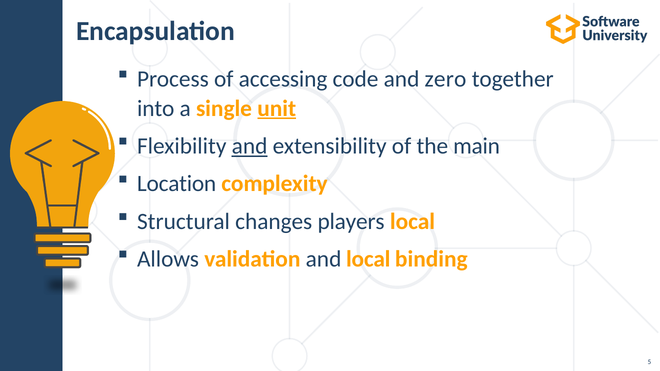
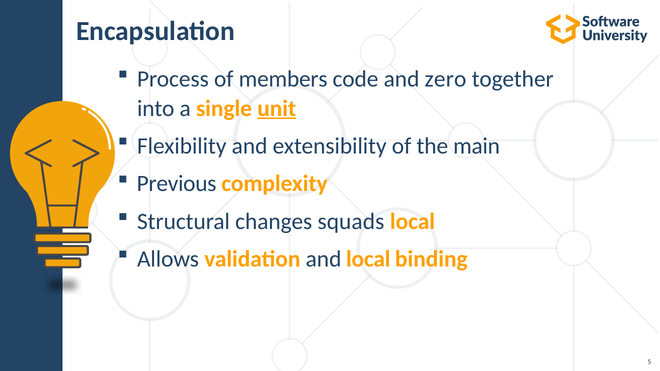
accessing: accessing -> members
and at (250, 146) underline: present -> none
Location: Location -> Previous
players: players -> squads
